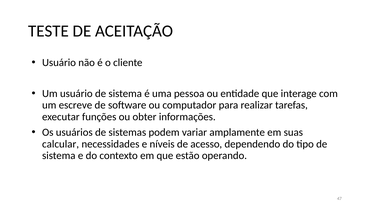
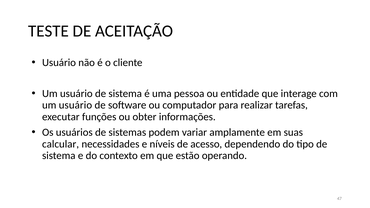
escreve at (75, 105): escreve -> usuário
